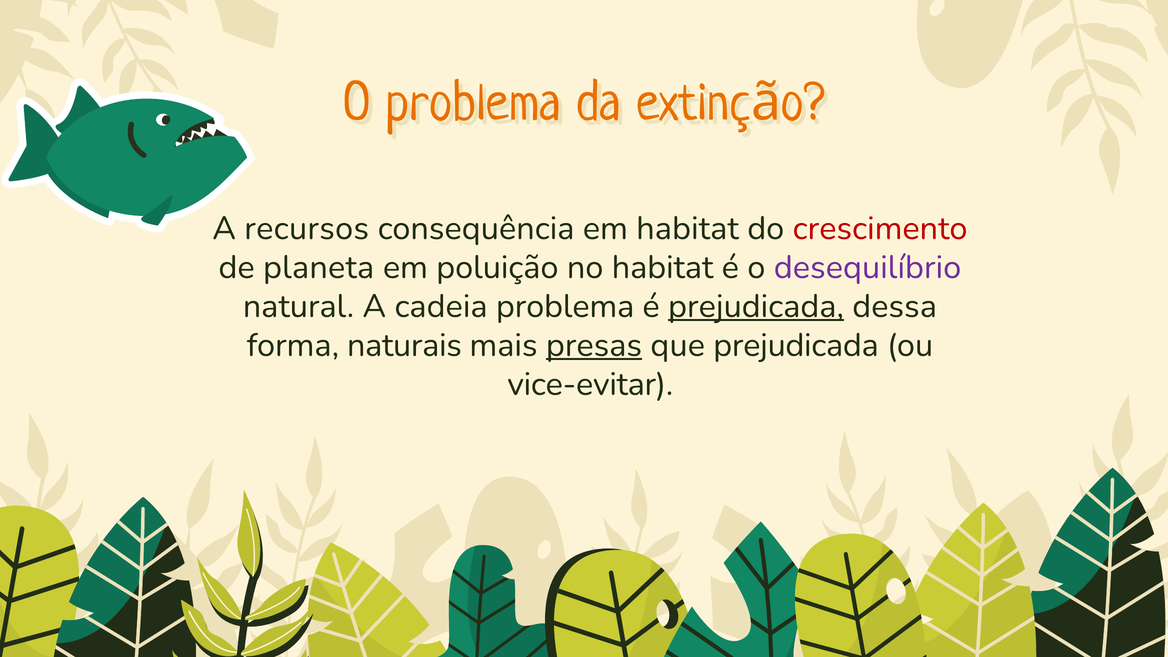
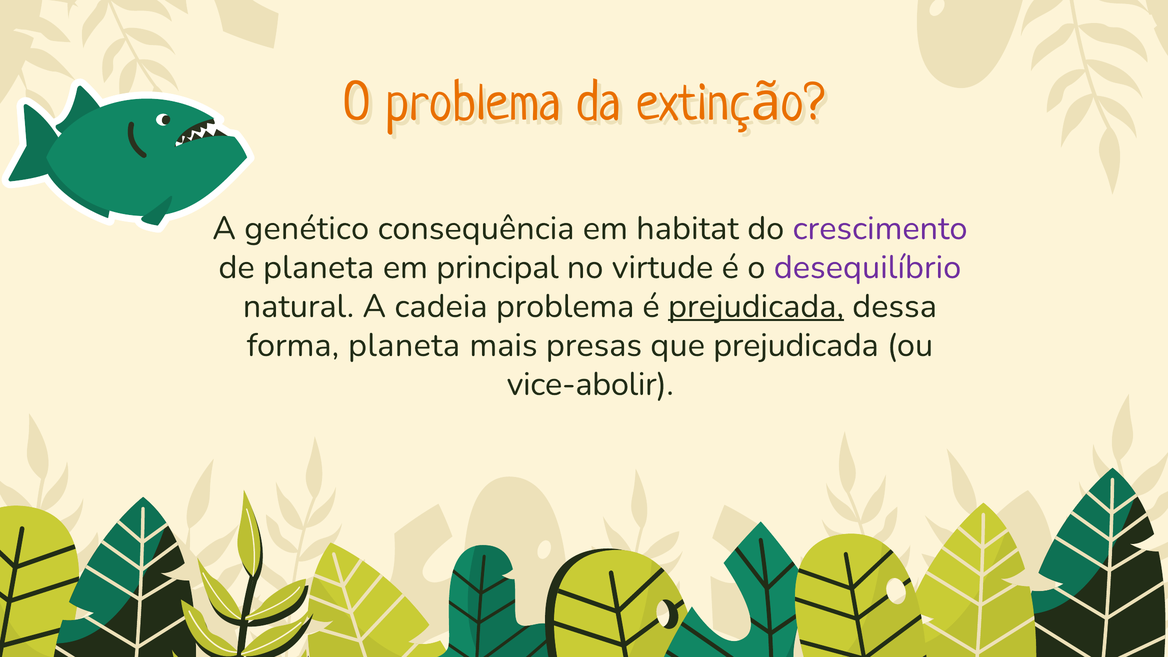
recursos: recursos -> genético
crescimento colour: red -> purple
poluição: poluição -> principal
no habitat: habitat -> virtude
forma naturais: naturais -> planeta
presas underline: present -> none
vice-evitar: vice-evitar -> vice-abolir
